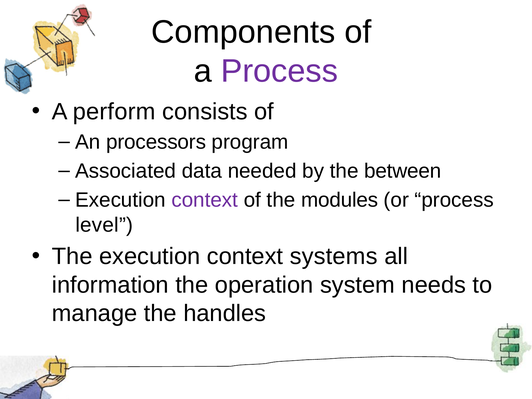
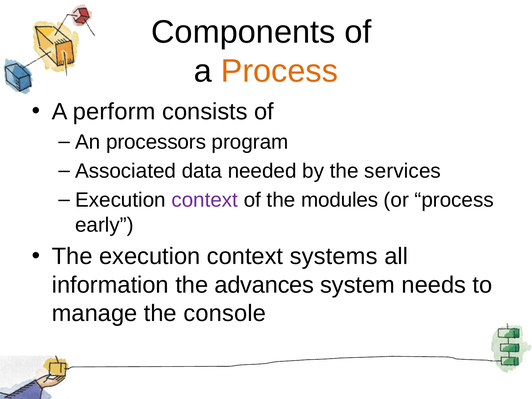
Process at (279, 71) colour: purple -> orange
between: between -> services
level: level -> early
operation: operation -> advances
handles: handles -> console
